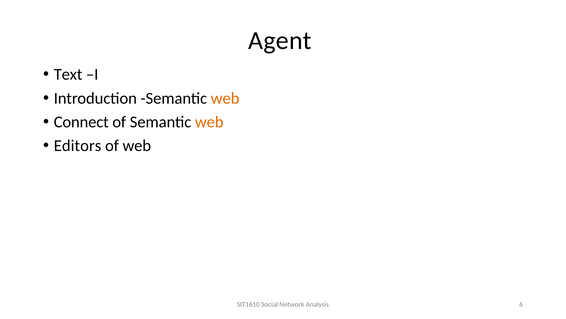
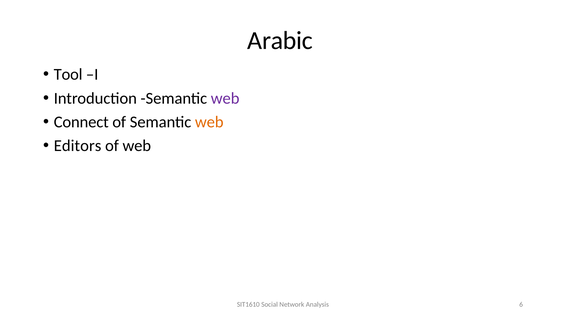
Agent: Agent -> Arabic
Text: Text -> Tool
web at (225, 98) colour: orange -> purple
